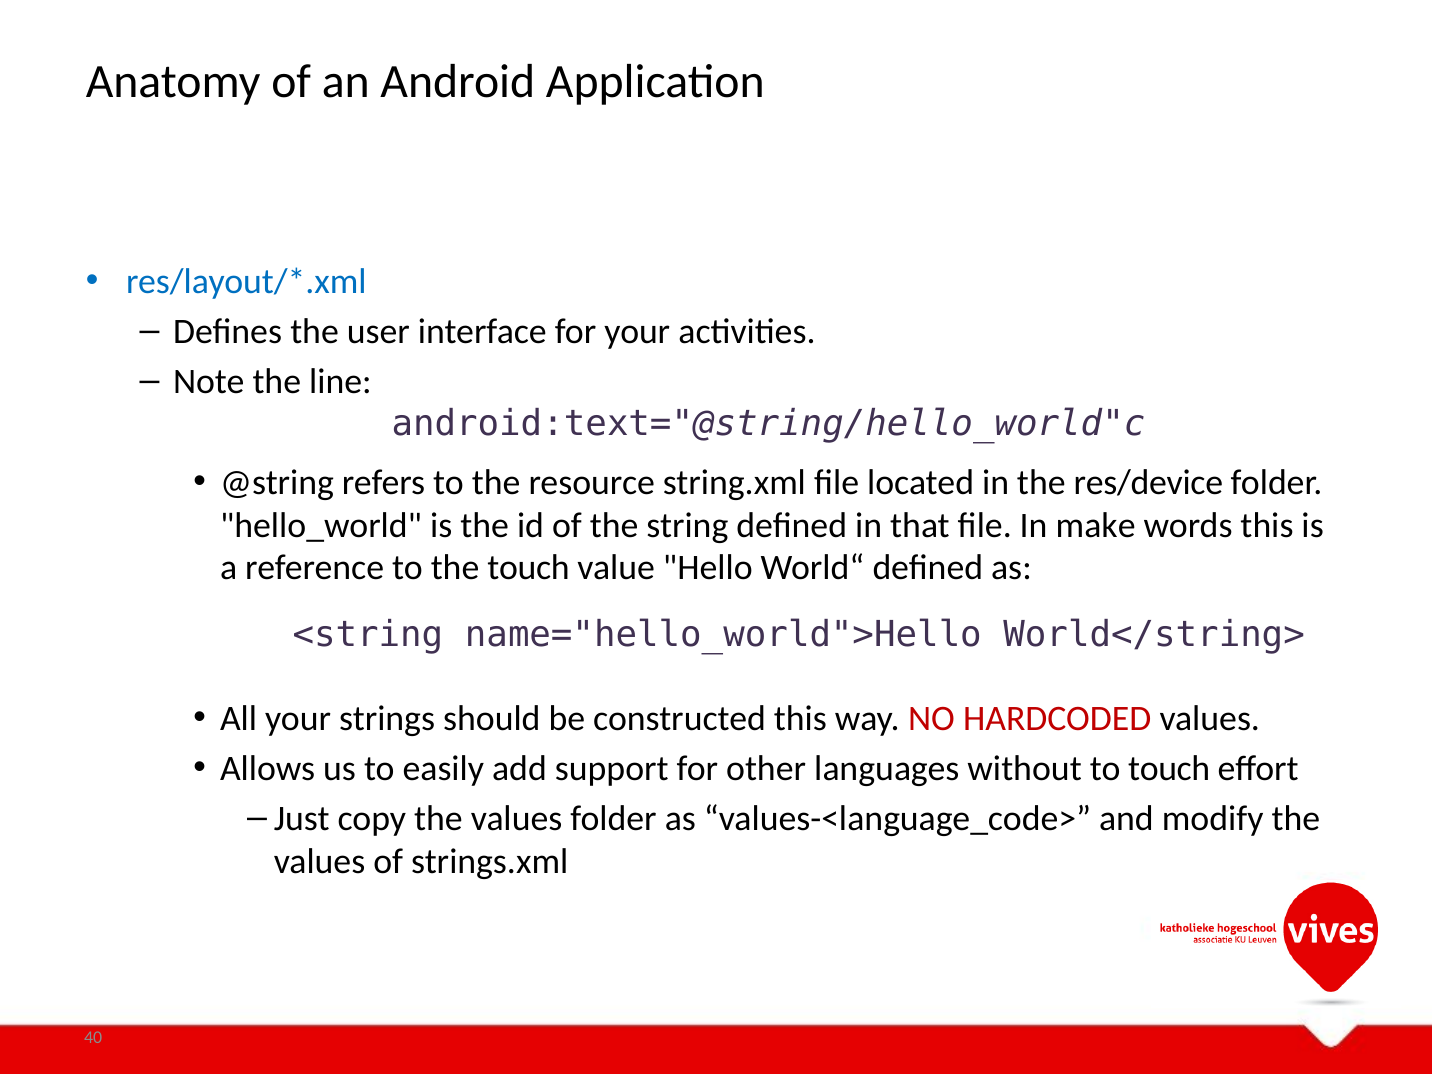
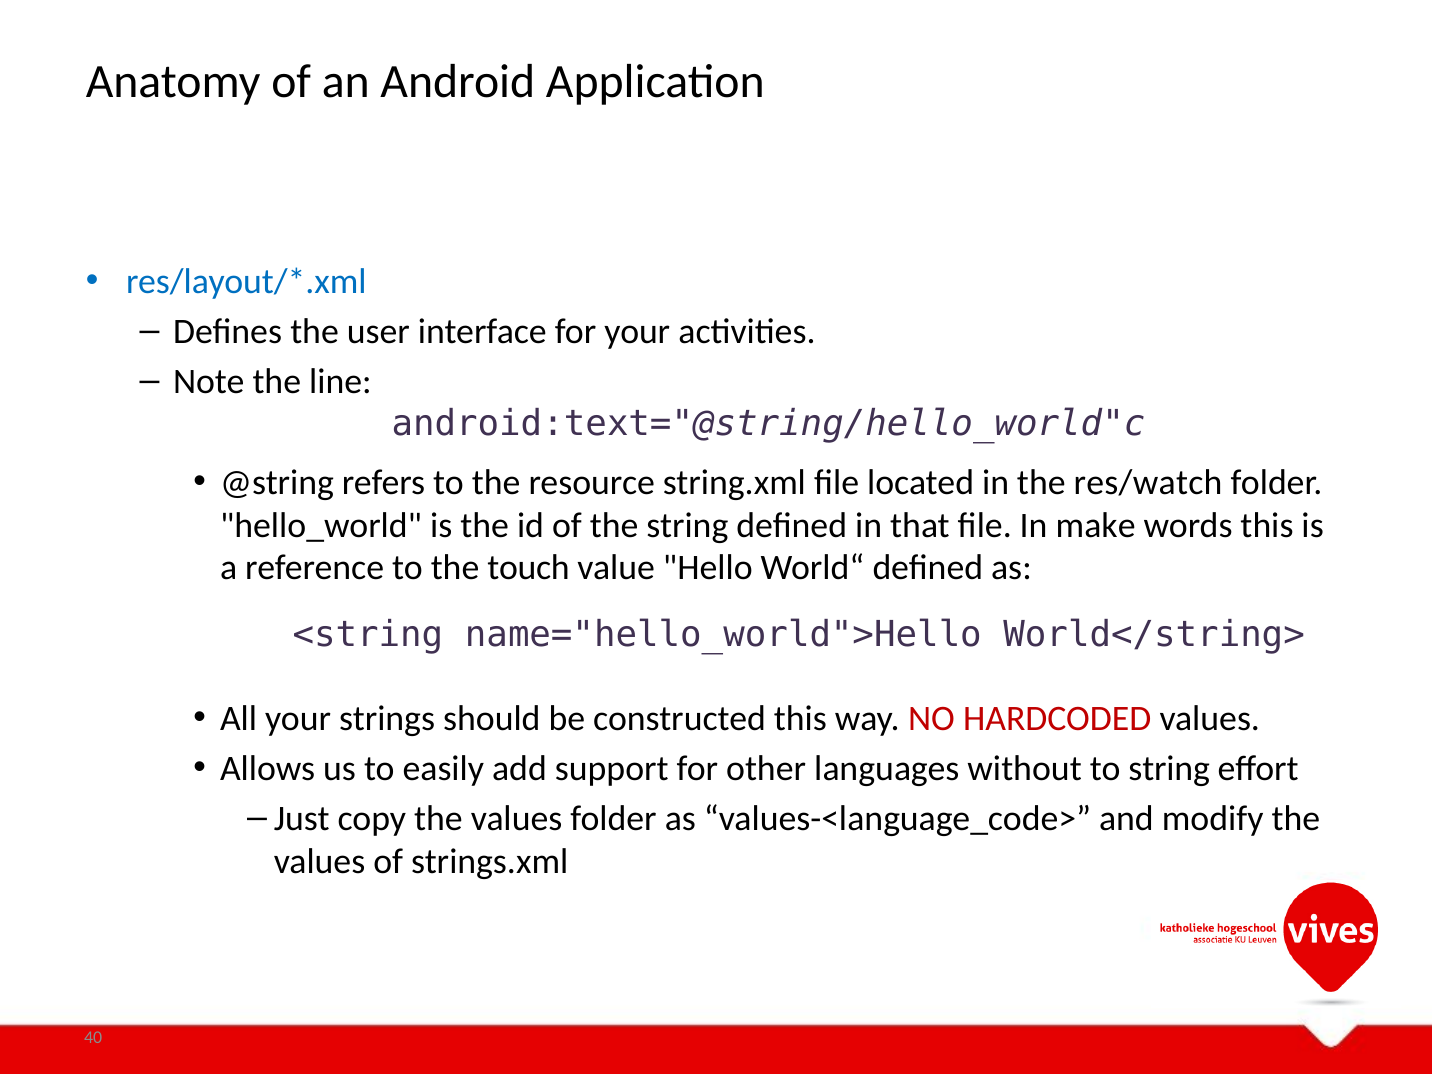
res/device: res/device -> res/watch
to touch: touch -> string
